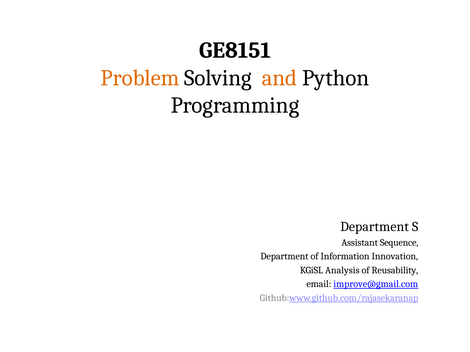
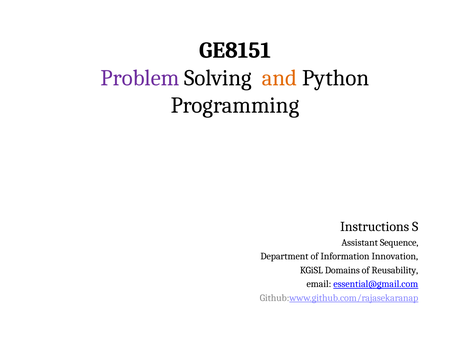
Problem colour: orange -> purple
Department at (375, 227): Department -> Instructions
Analysis: Analysis -> Domains
improve@gmail.com: improve@gmail.com -> essential@gmail.com
